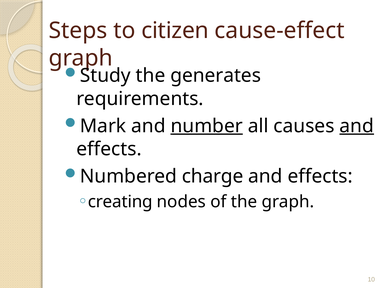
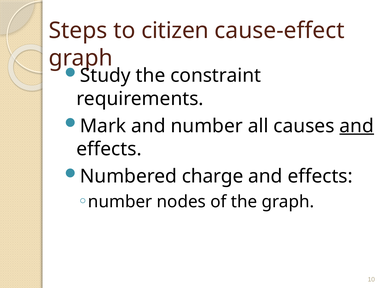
generates: generates -> constraint
number at (207, 126) underline: present -> none
creating at (120, 202): creating -> number
